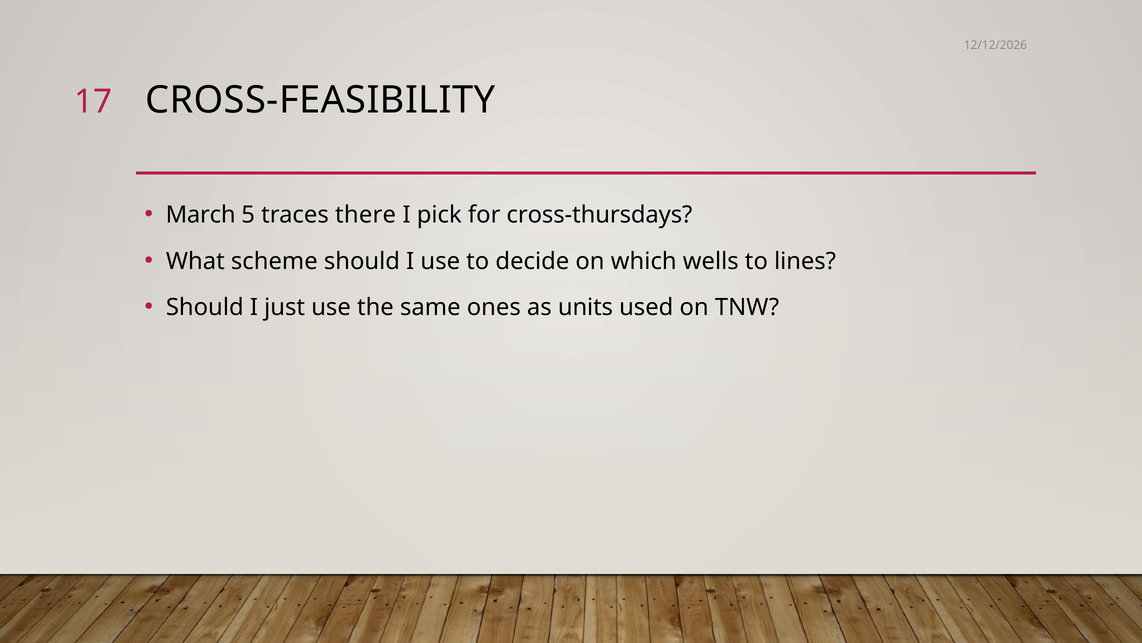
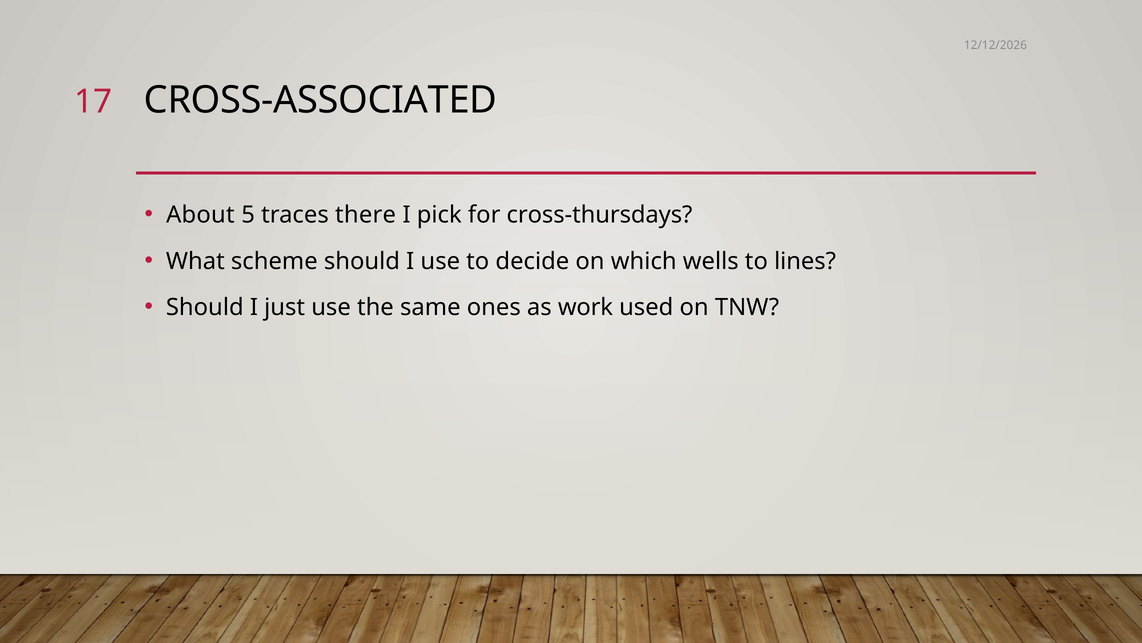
CROSS-FEASIBILITY: CROSS-FEASIBILITY -> CROSS-ASSOCIATED
March: March -> About
units: units -> work
